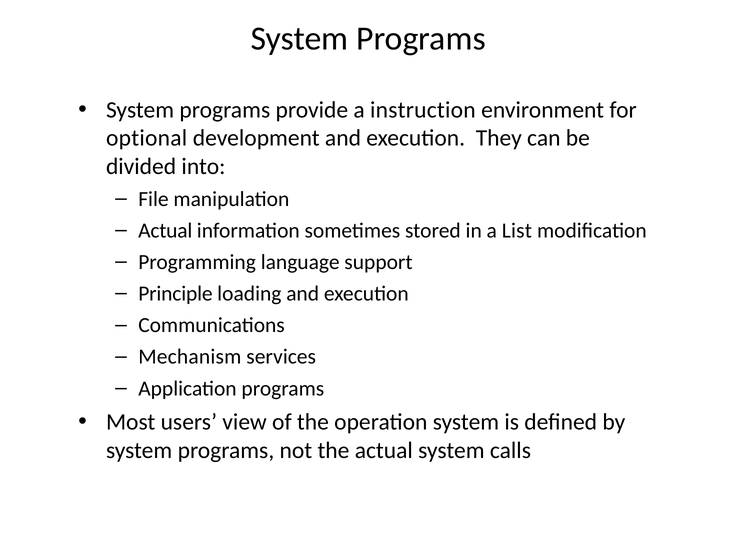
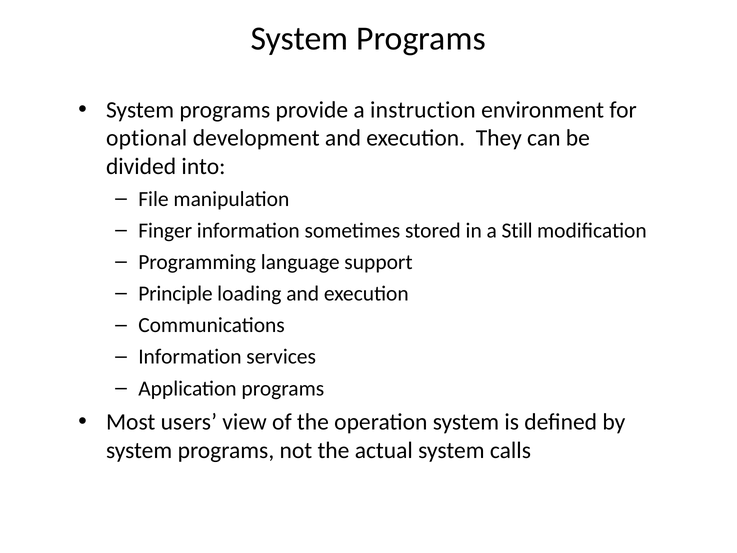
Actual at (165, 231): Actual -> Finger
List: List -> Still
Mechanism at (190, 357): Mechanism -> Information
